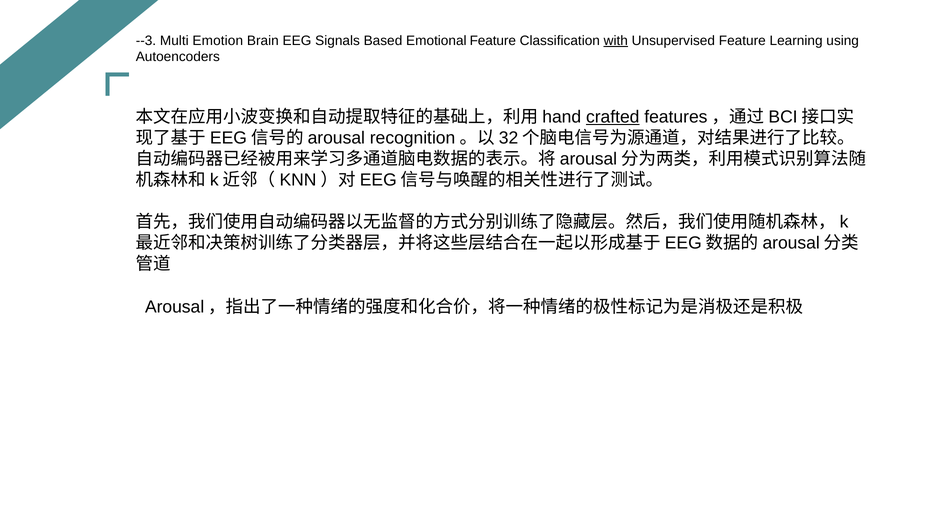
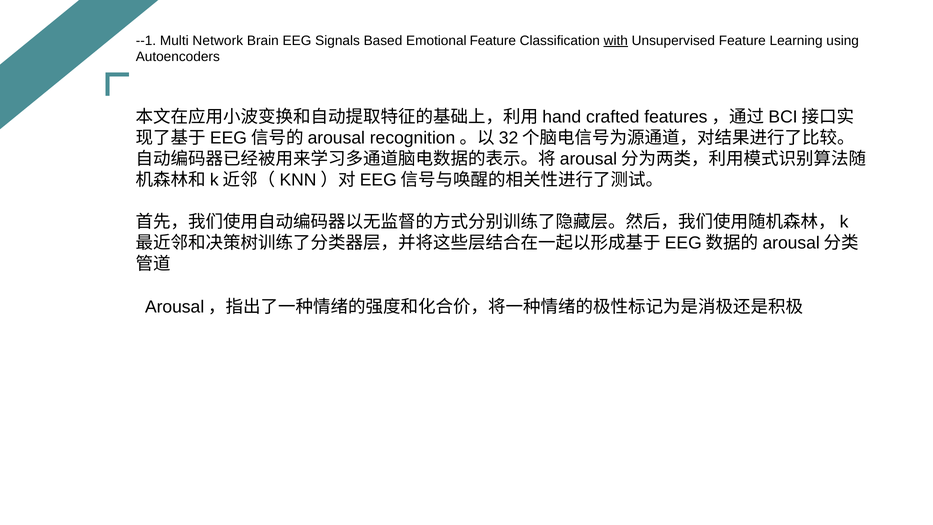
--3: --3 -> --1
Emotion: Emotion -> Network
crafted underline: present -> none
